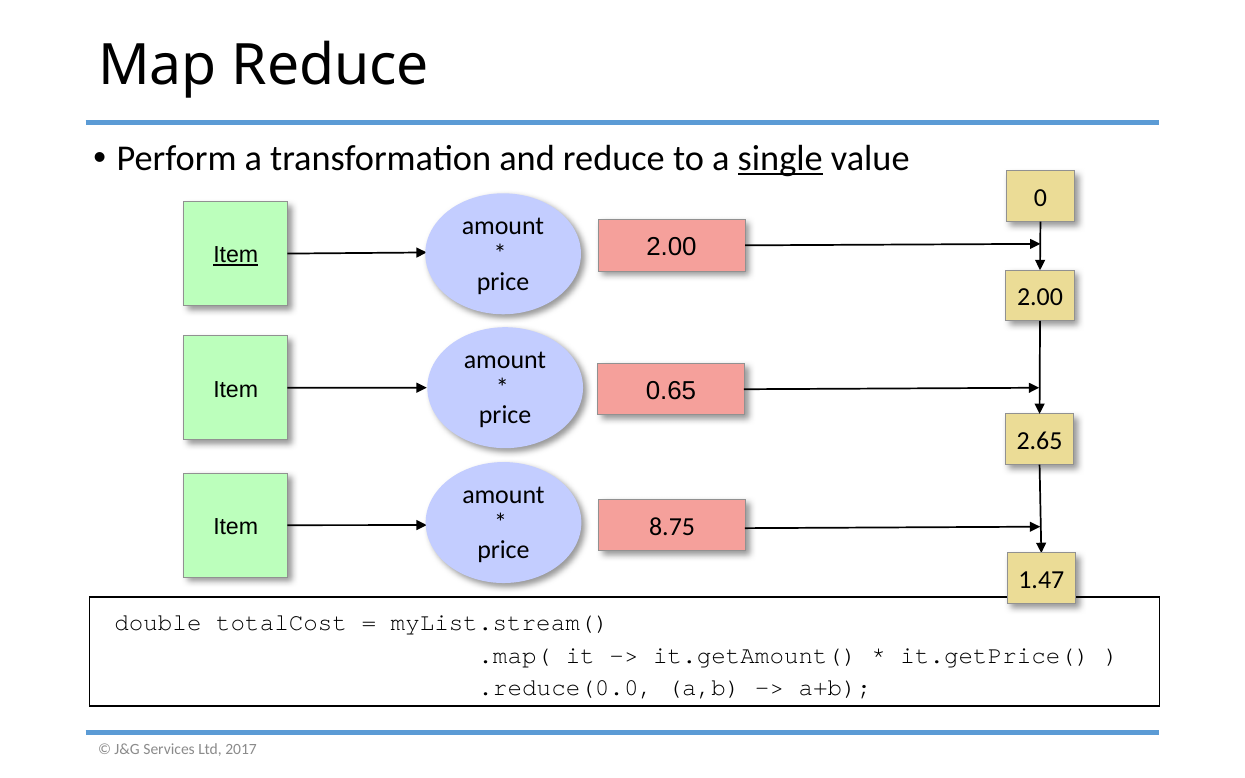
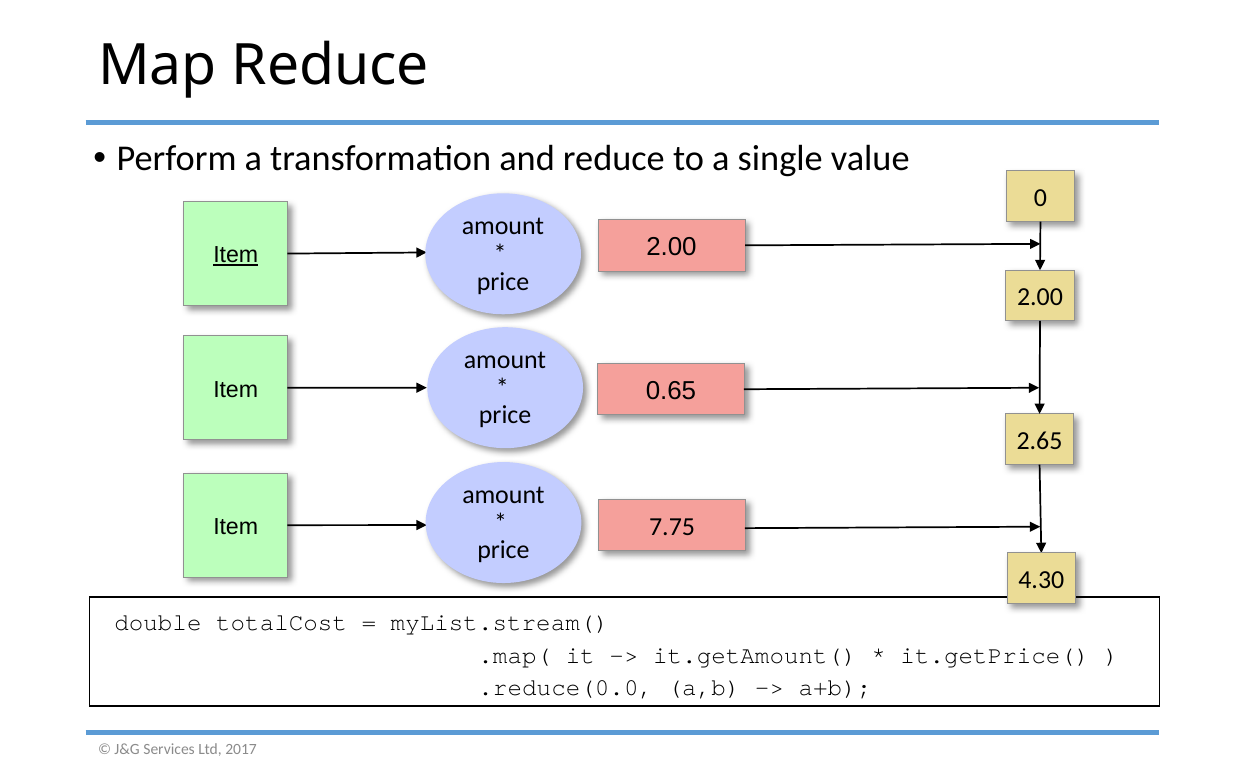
single underline: present -> none
8.75: 8.75 -> 7.75
1.47: 1.47 -> 4.30
